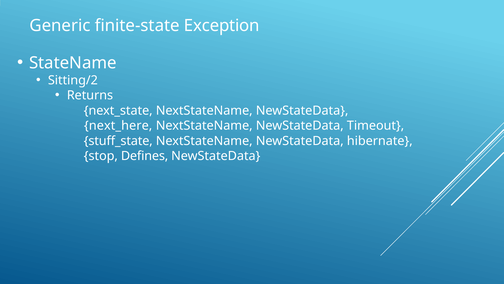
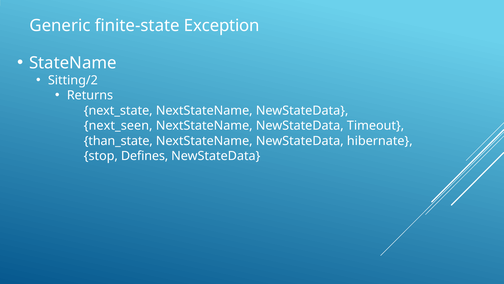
next_here: next_here -> next_seen
stuff_state: stuff_state -> than_state
